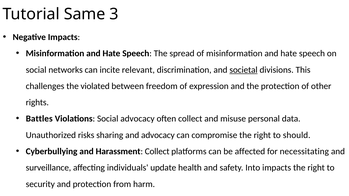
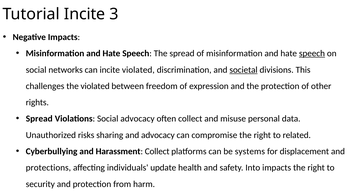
Tutorial Same: Same -> Incite
speech at (312, 54) underline: none -> present
incite relevant: relevant -> violated
Battles at (39, 119): Battles -> Spread
should: should -> related
affected: affected -> systems
necessitating: necessitating -> displacement
surveillance: surveillance -> protections
